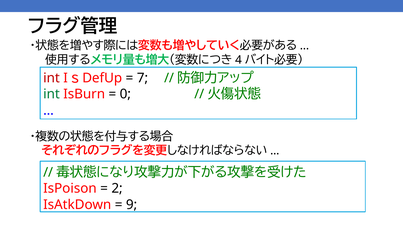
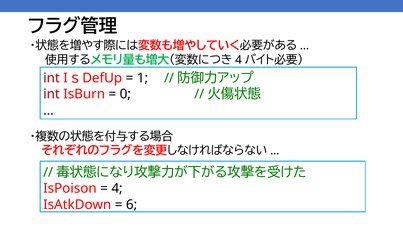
7: 7 -> 1
int at (51, 94) colour: green -> red
2 at (117, 188): 2 -> 4
9: 9 -> 6
